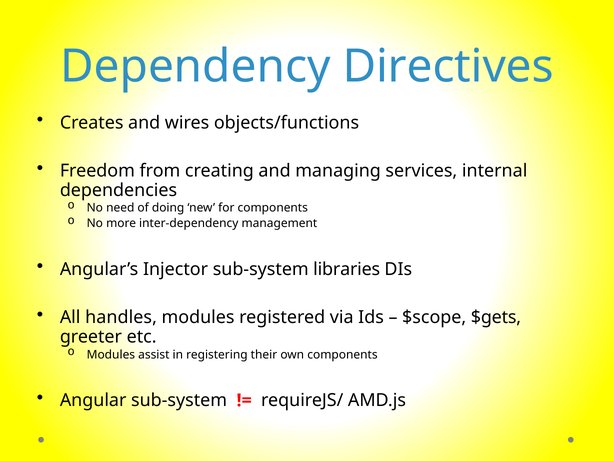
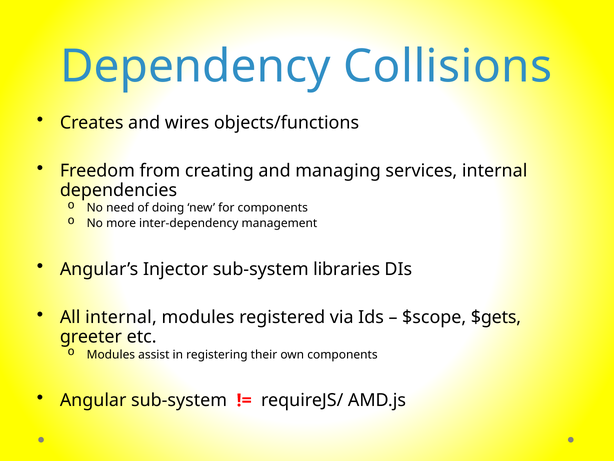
Directives: Directives -> Collisions
All handles: handles -> internal
